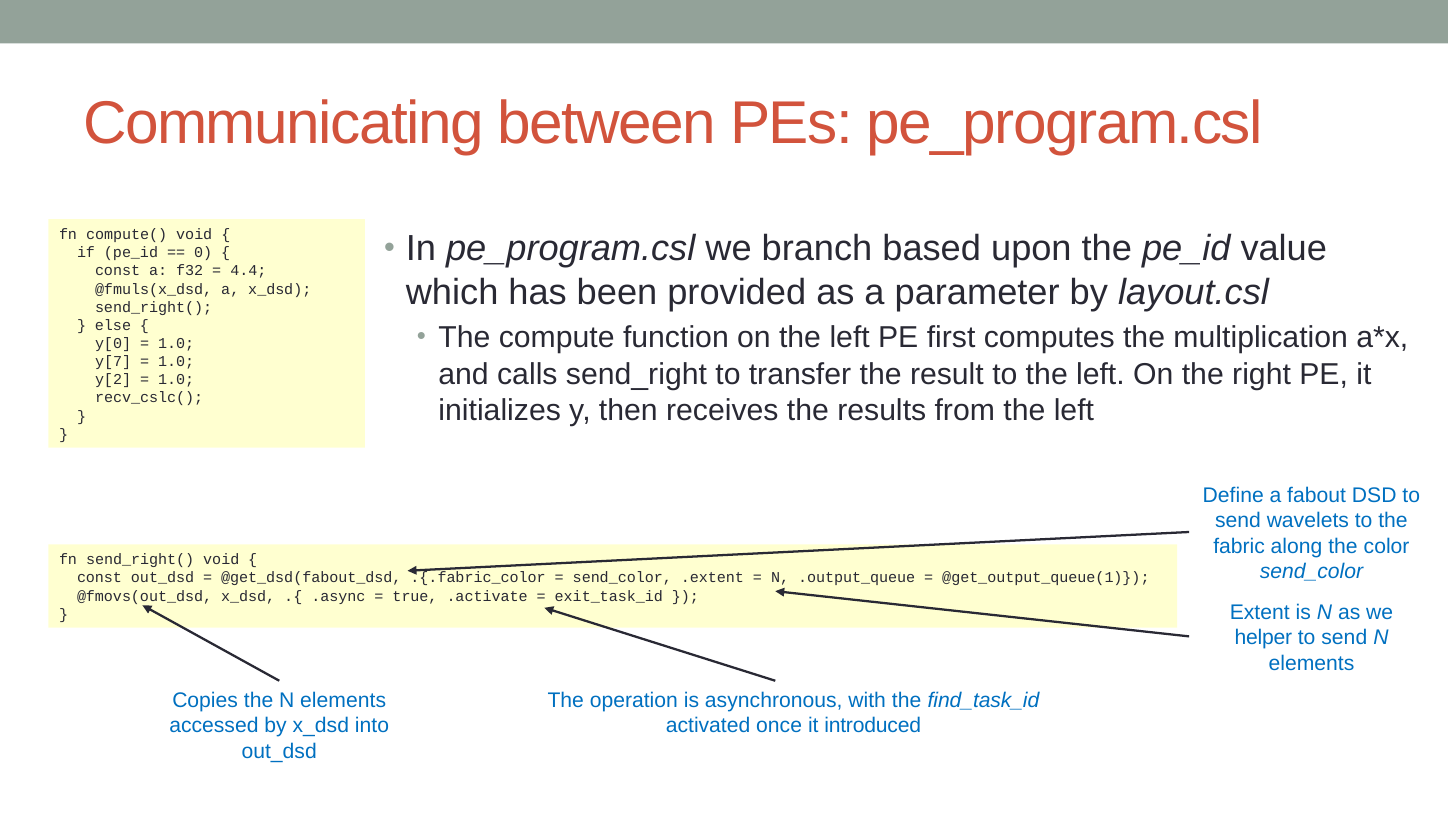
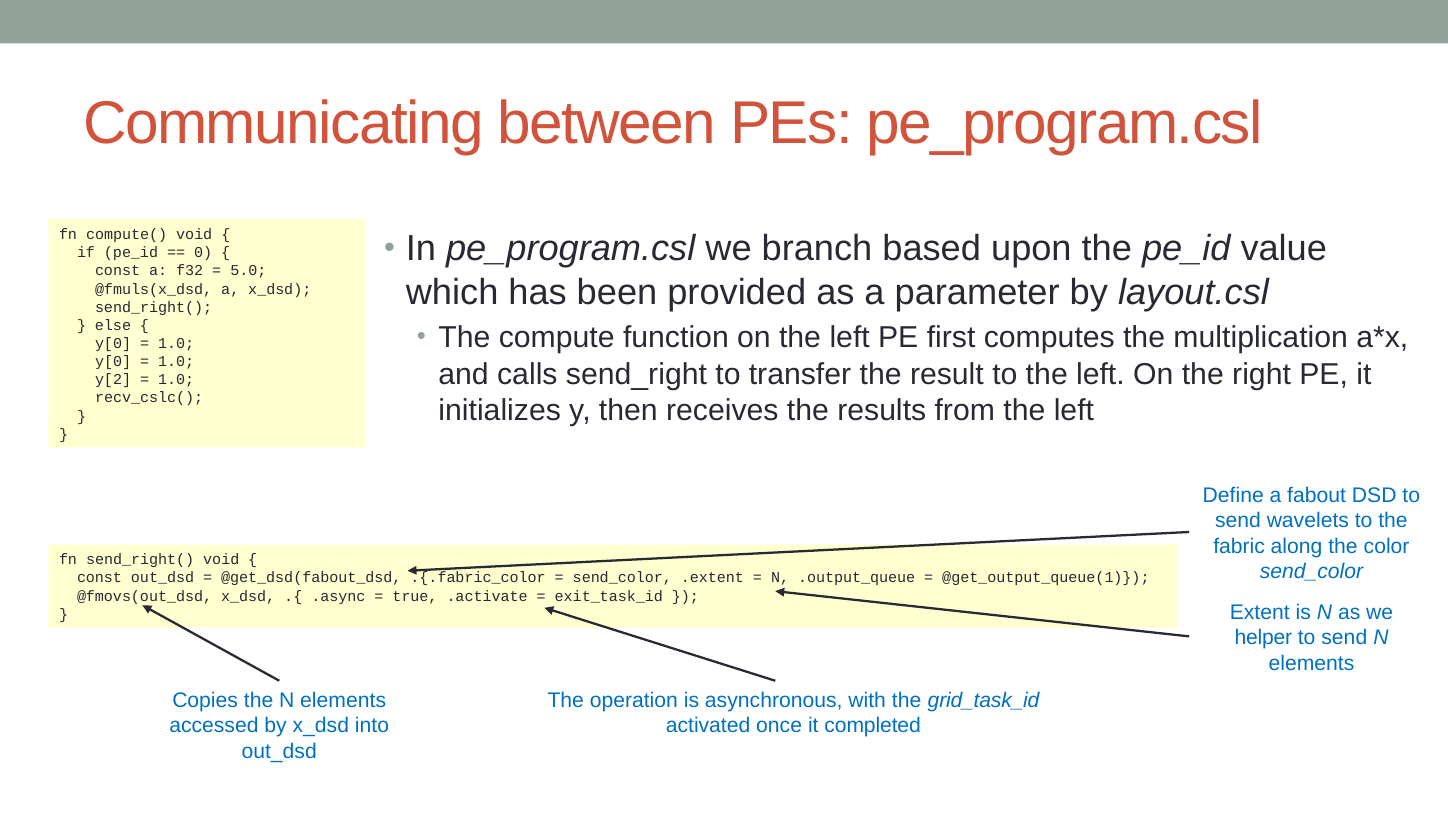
4.4: 4.4 -> 5.0
y[7 at (113, 361): y[7 -> y[0
find_task_id: find_task_id -> grid_task_id
introduced: introduced -> completed
